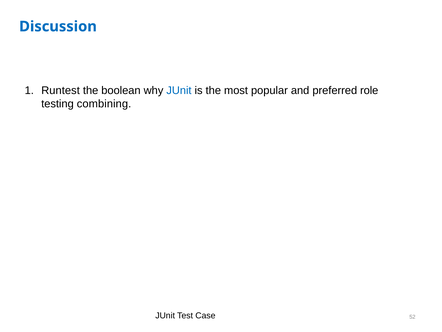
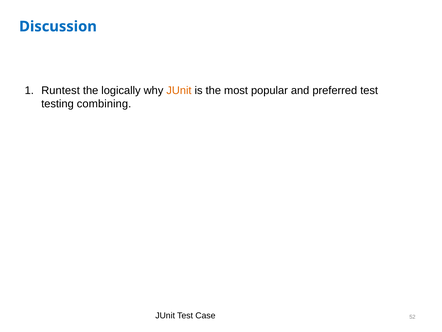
boolean: boolean -> logically
JUnit at (179, 90) colour: blue -> orange
preferred role: role -> test
